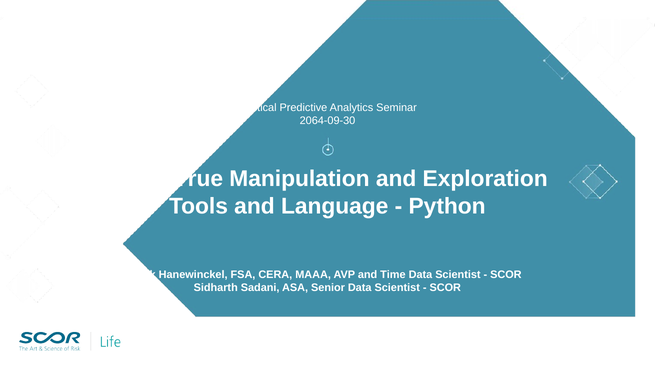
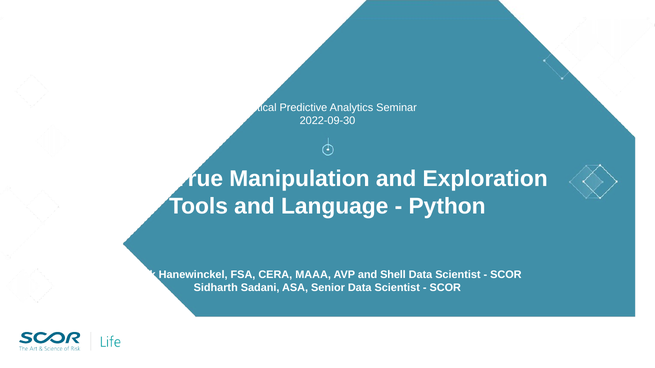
2064-09-30: 2064-09-30 -> 2022-09-30
Time: Time -> Shell
